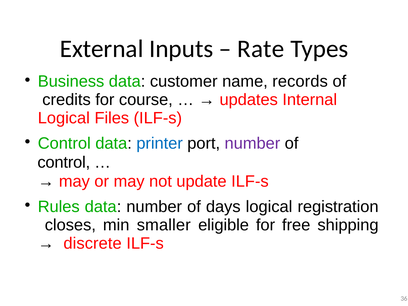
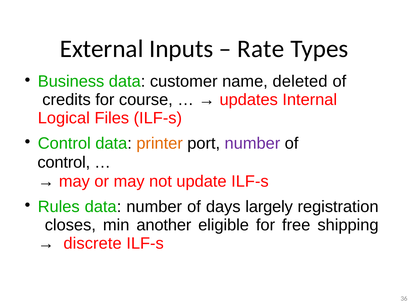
records: records -> deleted
printer colour: blue -> orange
days logical: logical -> largely
smaller: smaller -> another
